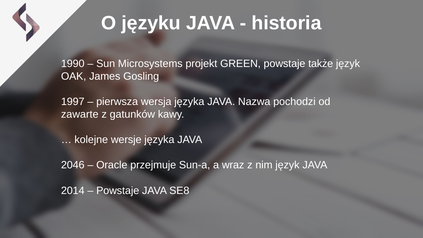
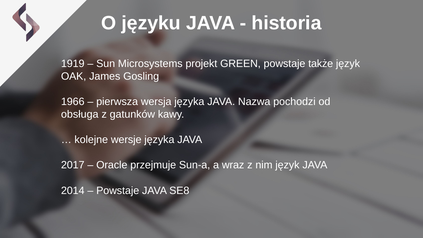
1990: 1990 -> 1919
1997: 1997 -> 1966
zawarte: zawarte -> obsługa
2046: 2046 -> 2017
